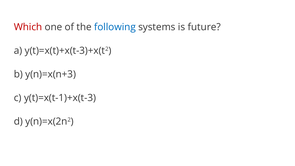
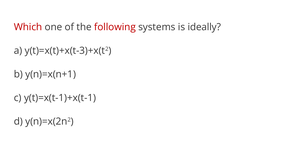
following colour: blue -> red
future: future -> ideally
y(n)=x(n+3: y(n)=x(n+3 -> y(n)=x(n+1
y(t)=x(t-1)+x(t-3: y(t)=x(t-1)+x(t-3 -> y(t)=x(t-1)+x(t-1
